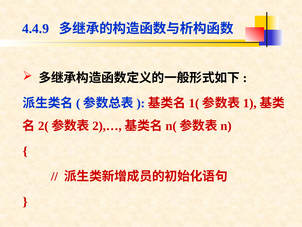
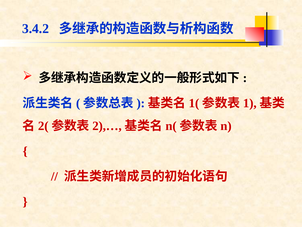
4.4.9: 4.4.9 -> 3.4.2
